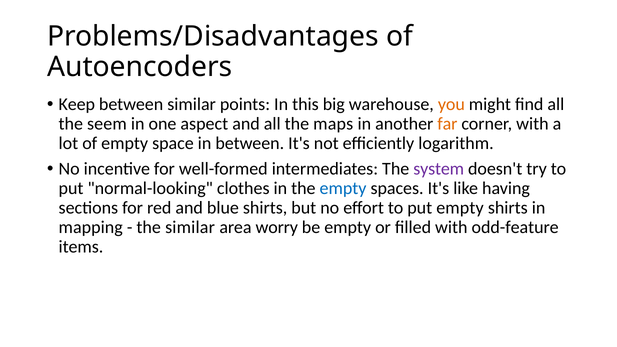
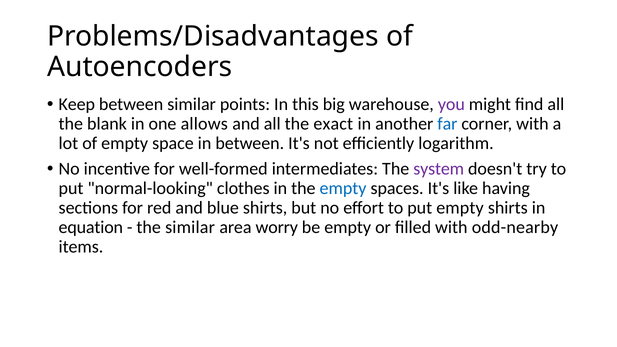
you colour: orange -> purple
seem: seem -> blank
aspect: aspect -> allows
maps: maps -> exact
far colour: orange -> blue
mapping: mapping -> equation
odd-feature: odd-feature -> odd-nearby
